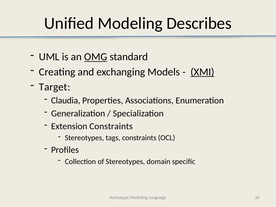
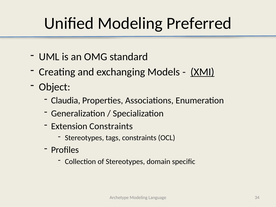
Describes: Describes -> Preferred
OMG underline: present -> none
Target: Target -> Object
